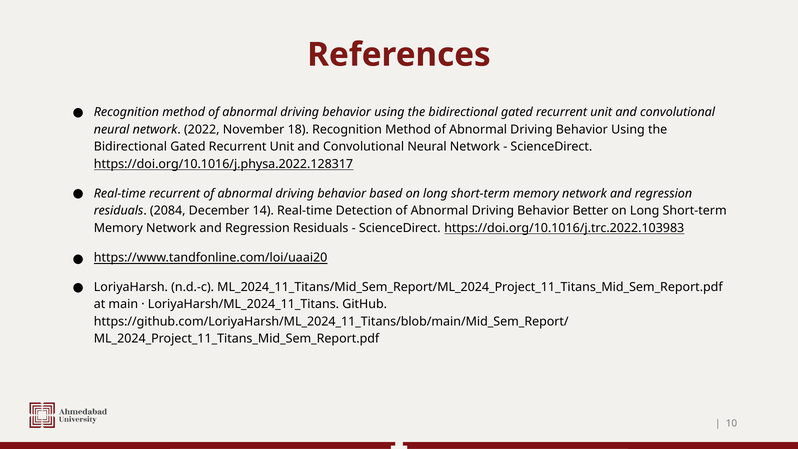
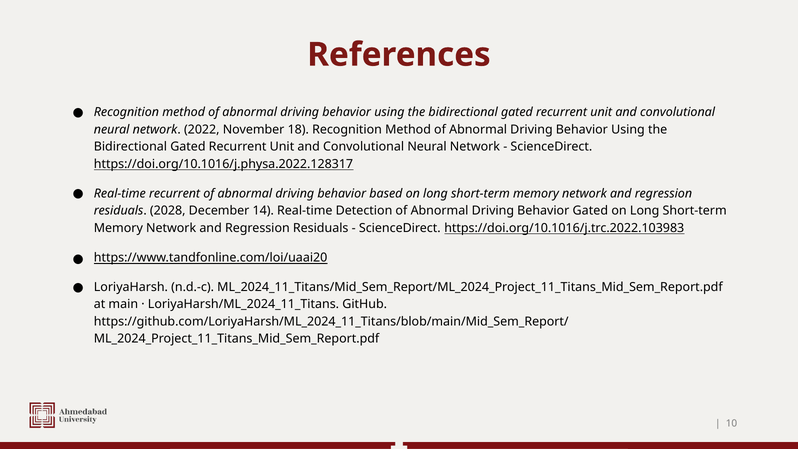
2084: 2084 -> 2028
Behavior Better: Better -> Gated
